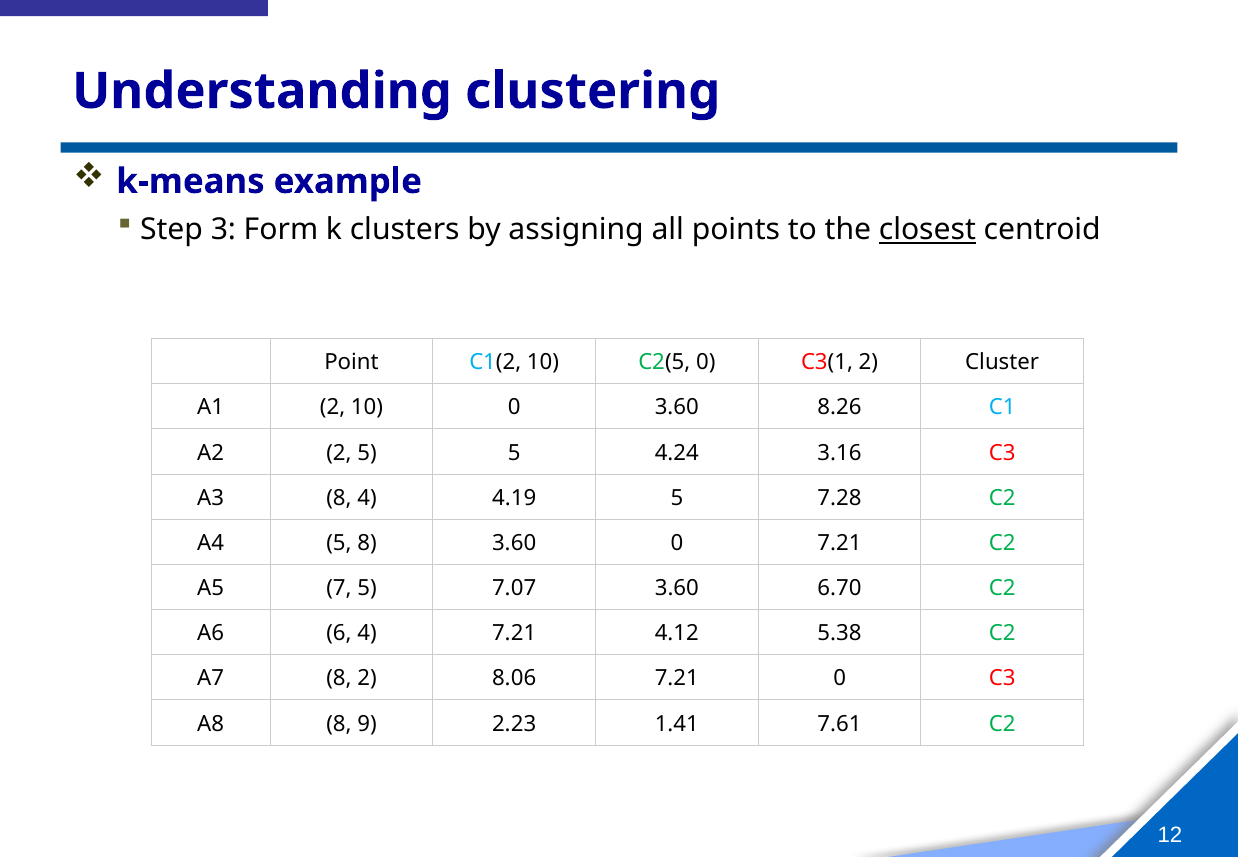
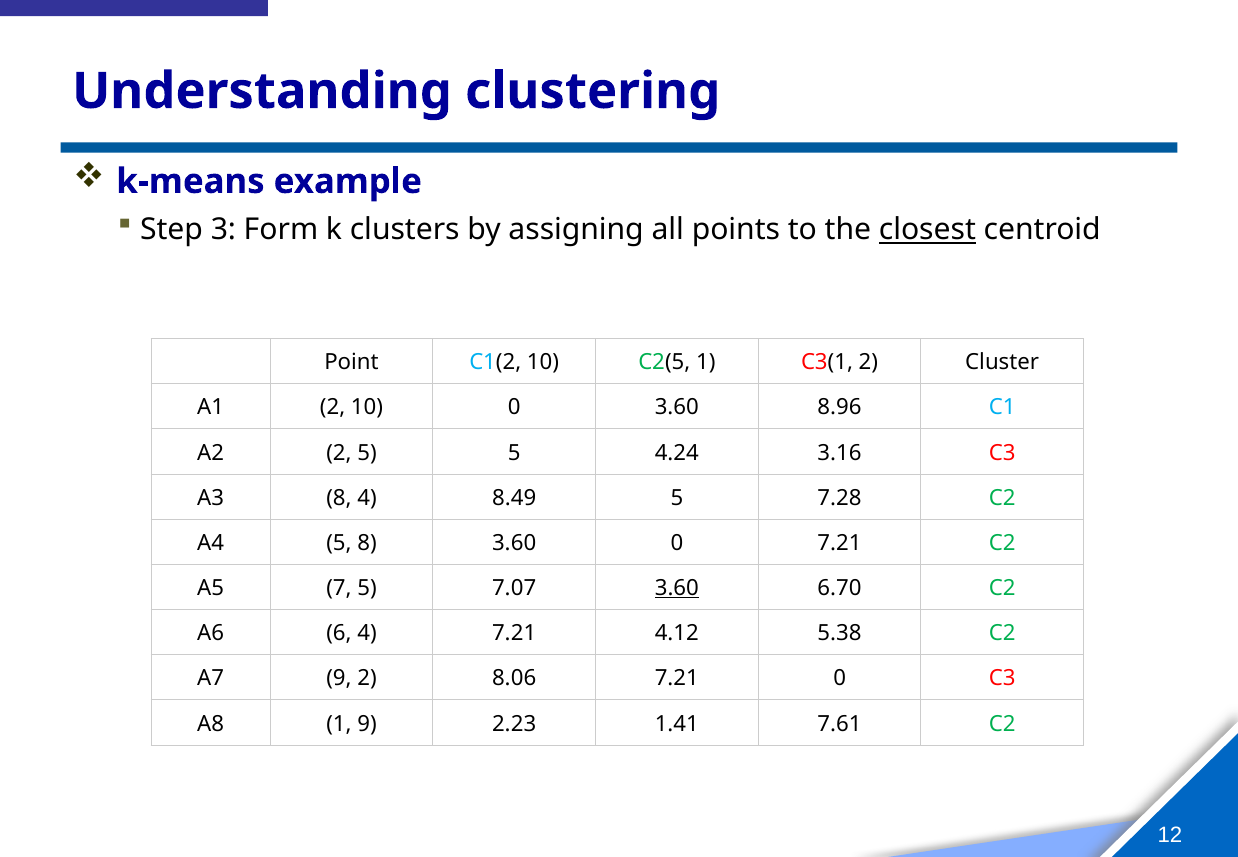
C2(5 0: 0 -> 1
8.26: 8.26 -> 8.96
4.19: 4.19 -> 8.49
3.60 at (677, 588) underline: none -> present
A7 8: 8 -> 9
A8 8: 8 -> 1
